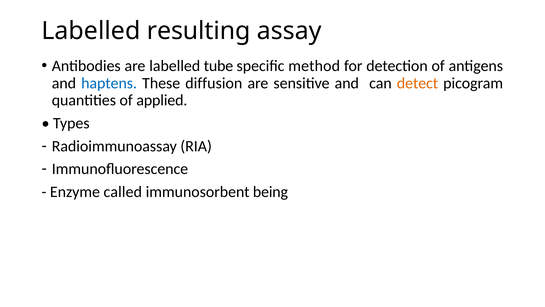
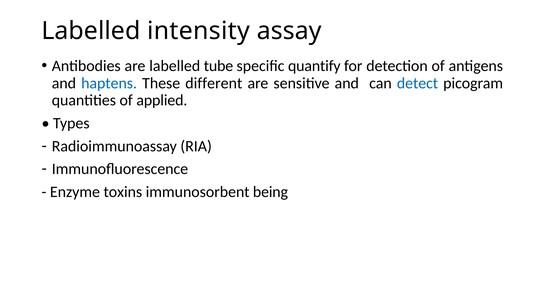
resulting: resulting -> intensity
method: method -> quantify
diffusion: diffusion -> different
detect colour: orange -> blue
called: called -> toxins
